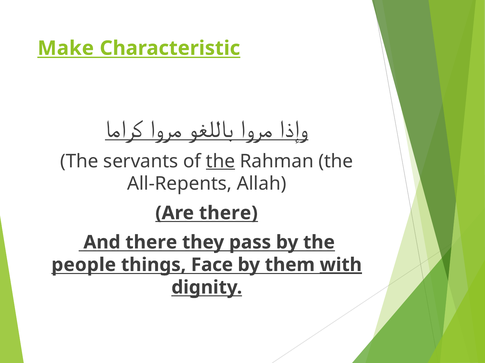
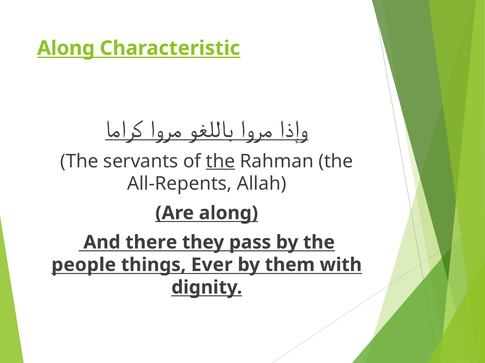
Make at (66, 48): Make -> Along
Are there: there -> along
Face: Face -> Ever
with underline: present -> none
